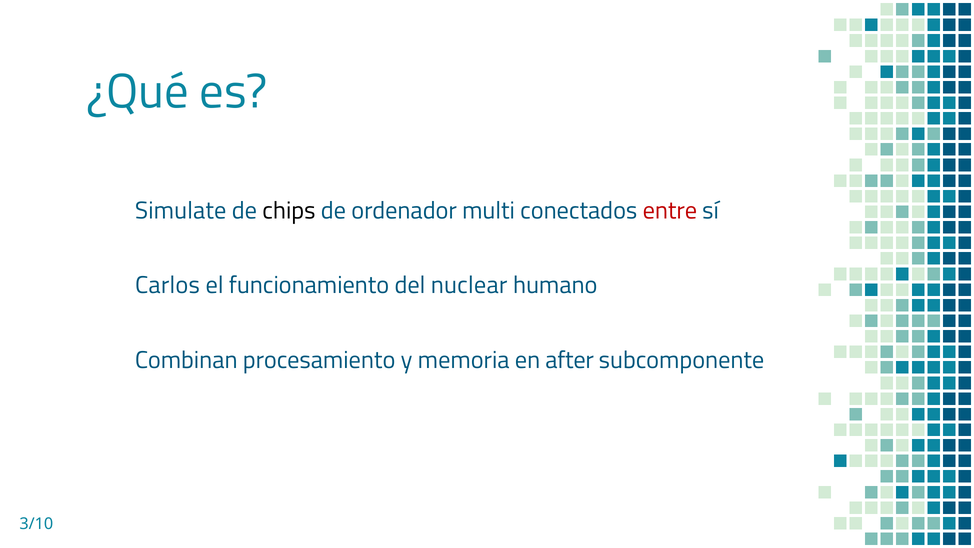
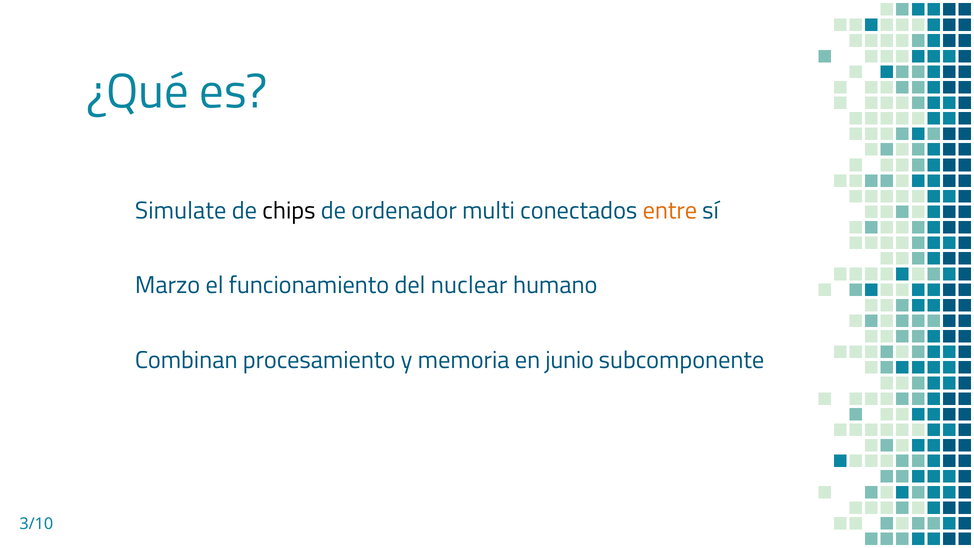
entre colour: red -> orange
Carlos: Carlos -> Marzo
after: after -> junio
